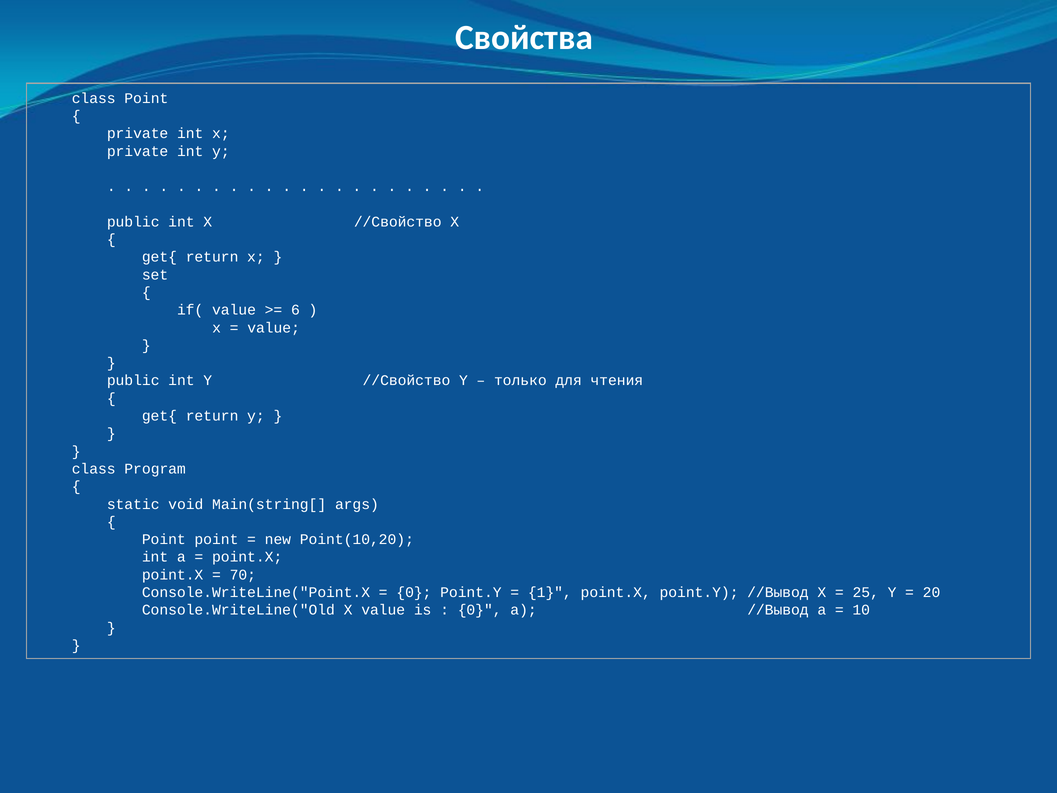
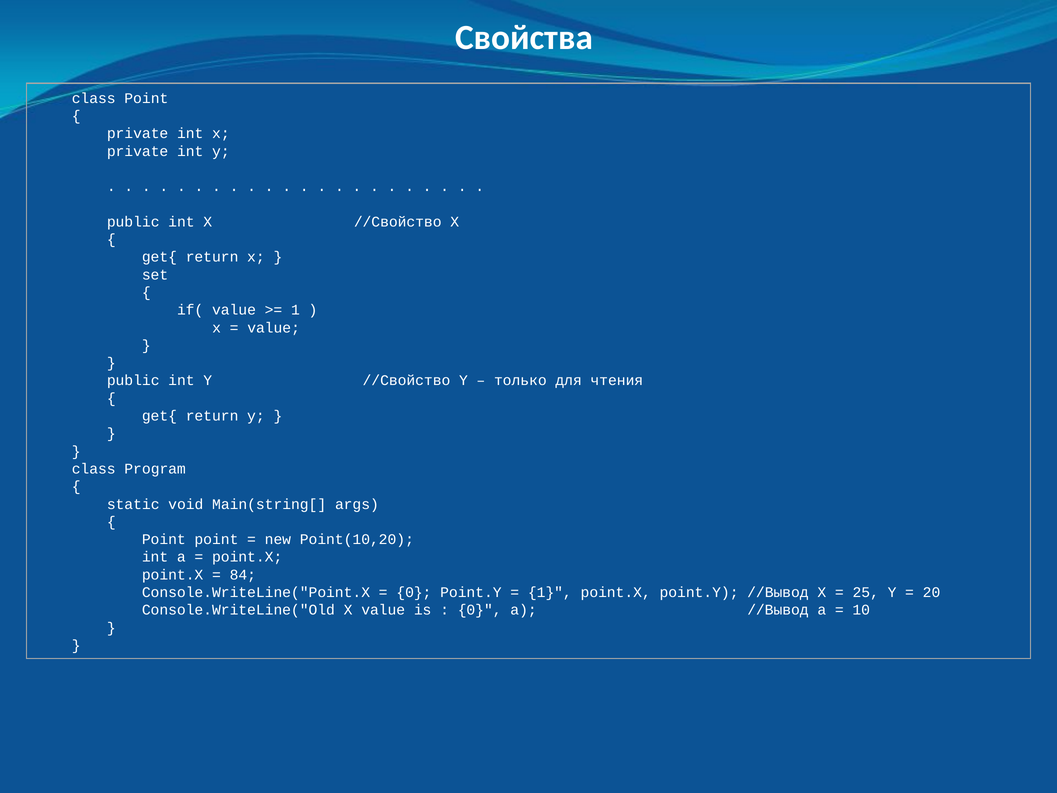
6 at (295, 310): 6 -> 1
70: 70 -> 84
